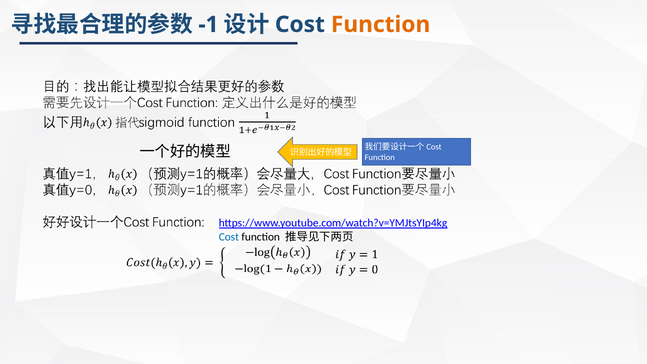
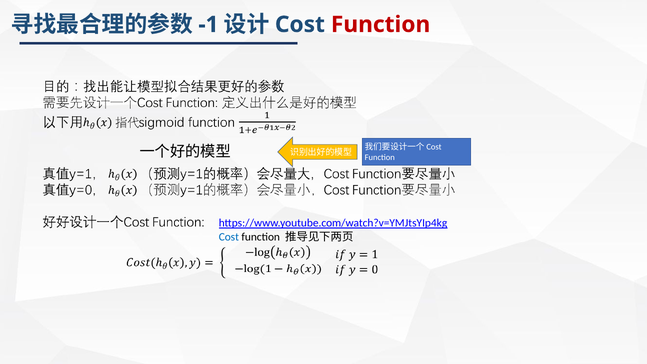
Function at (381, 25) colour: orange -> red
